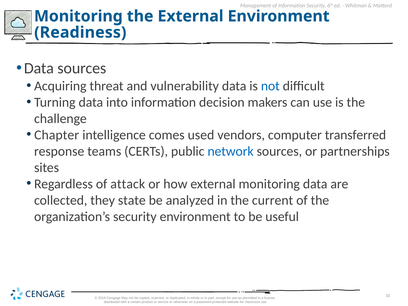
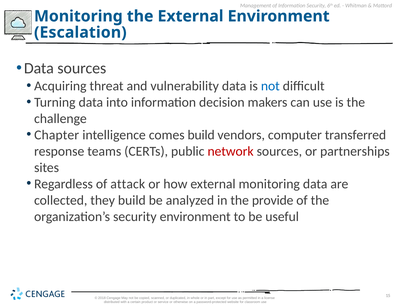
Readiness: Readiness -> Escalation
comes used: used -> build
network colour: blue -> red
they state: state -> build
current: current -> provide
